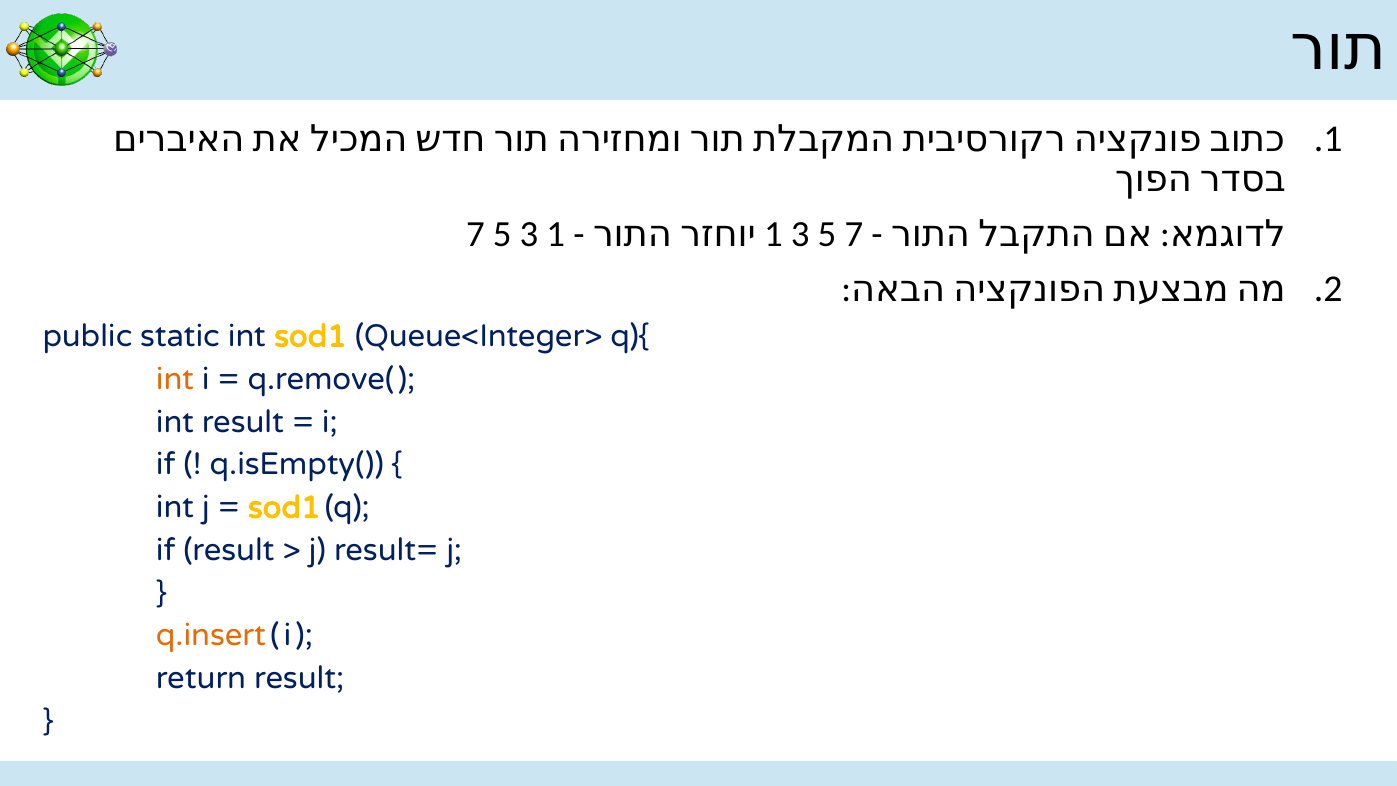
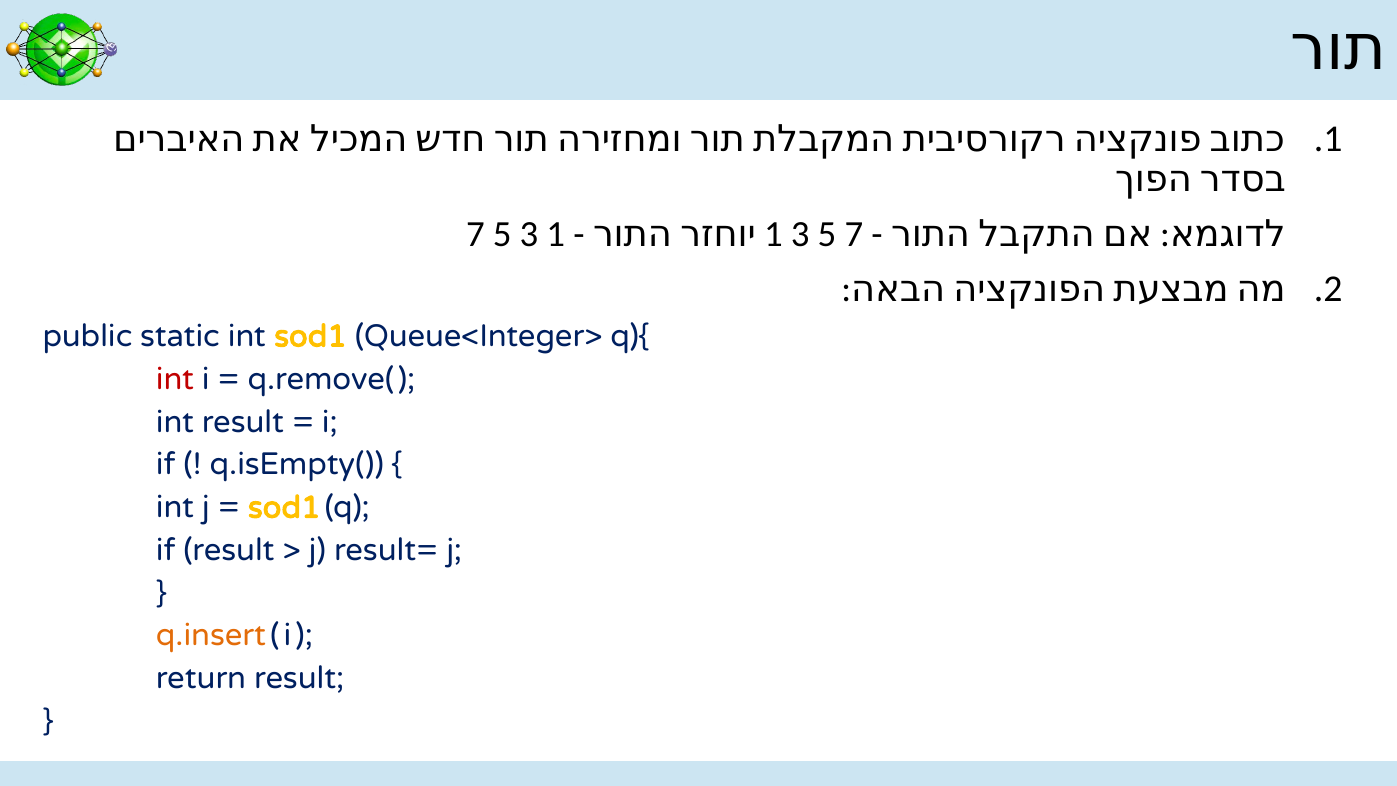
int at (175, 379) colour: orange -> red
